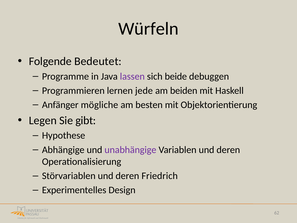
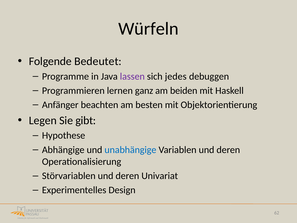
beide: beide -> jedes
jede: jede -> ganz
mögliche: mögliche -> beachten
unabhängige colour: purple -> blue
Friedrich: Friedrich -> Univariat
